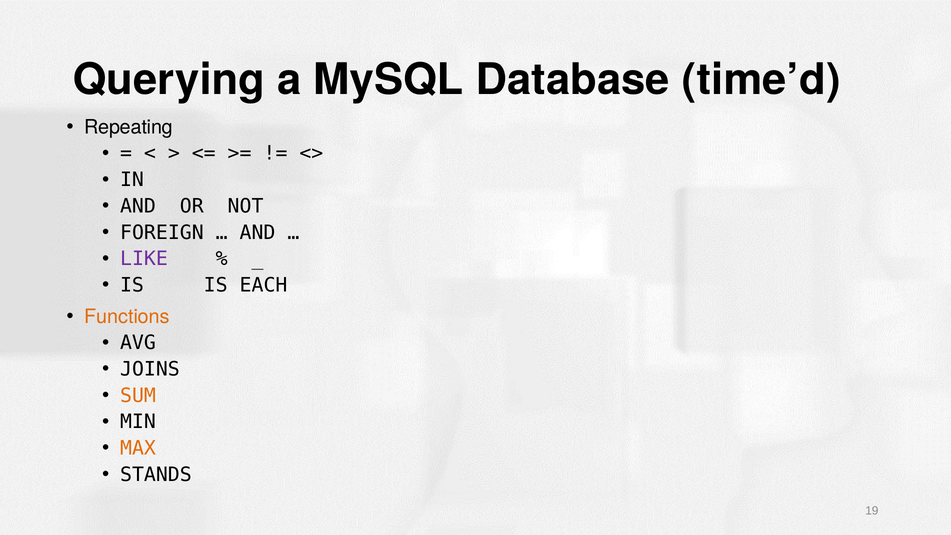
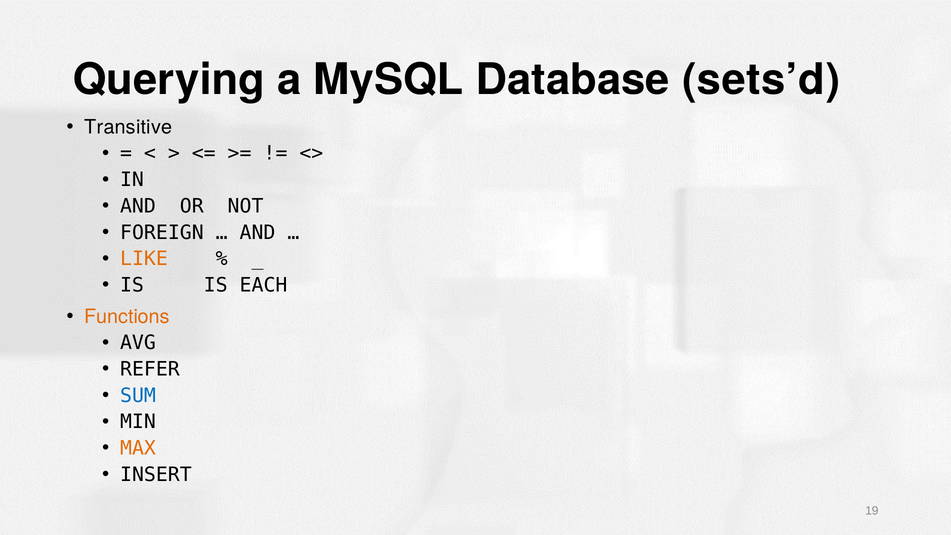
time’d: time’d -> sets’d
Repeating: Repeating -> Transitive
LIKE colour: purple -> orange
JOINS: JOINS -> REFER
SUM colour: orange -> blue
STANDS: STANDS -> INSERT
